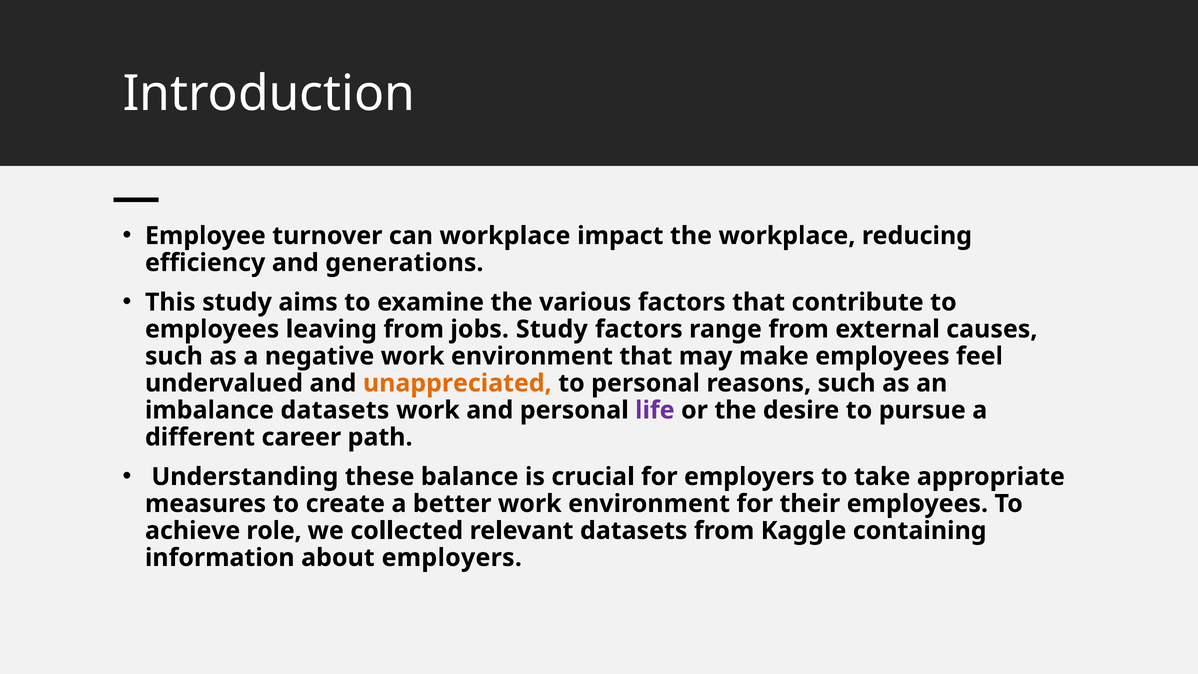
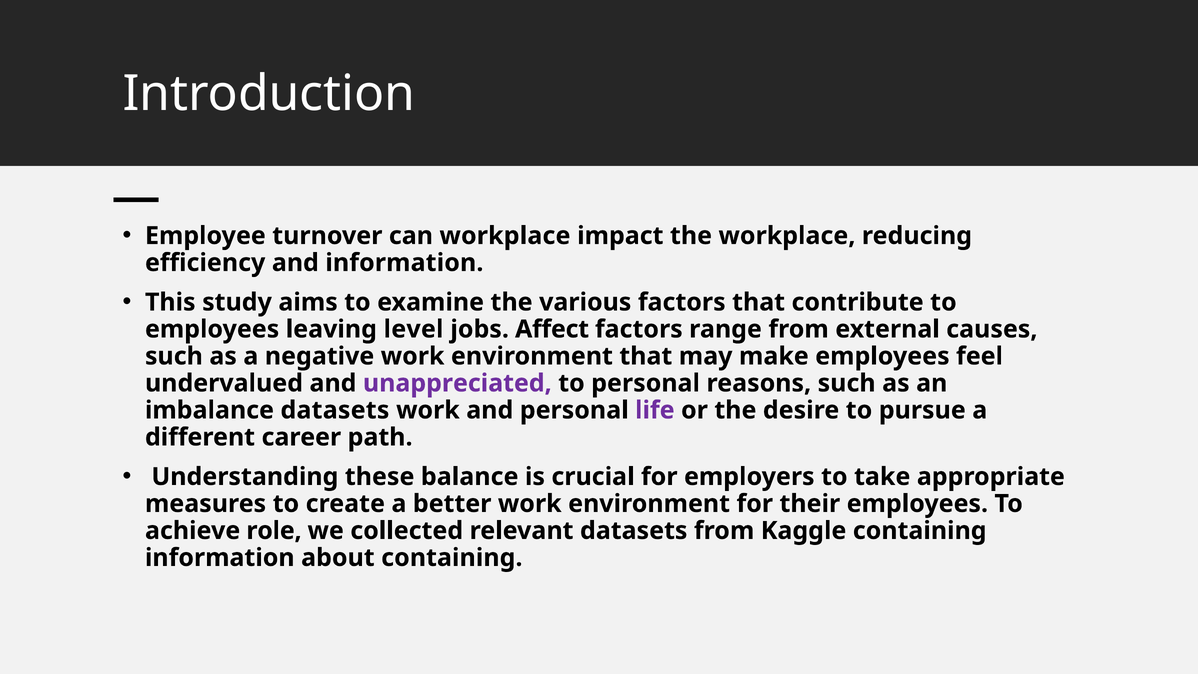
and generations: generations -> information
leaving from: from -> level
jobs Study: Study -> Affect
unappreciated colour: orange -> purple
about employers: employers -> containing
